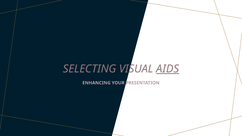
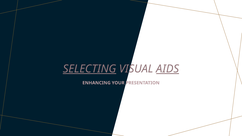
SELECTING underline: none -> present
